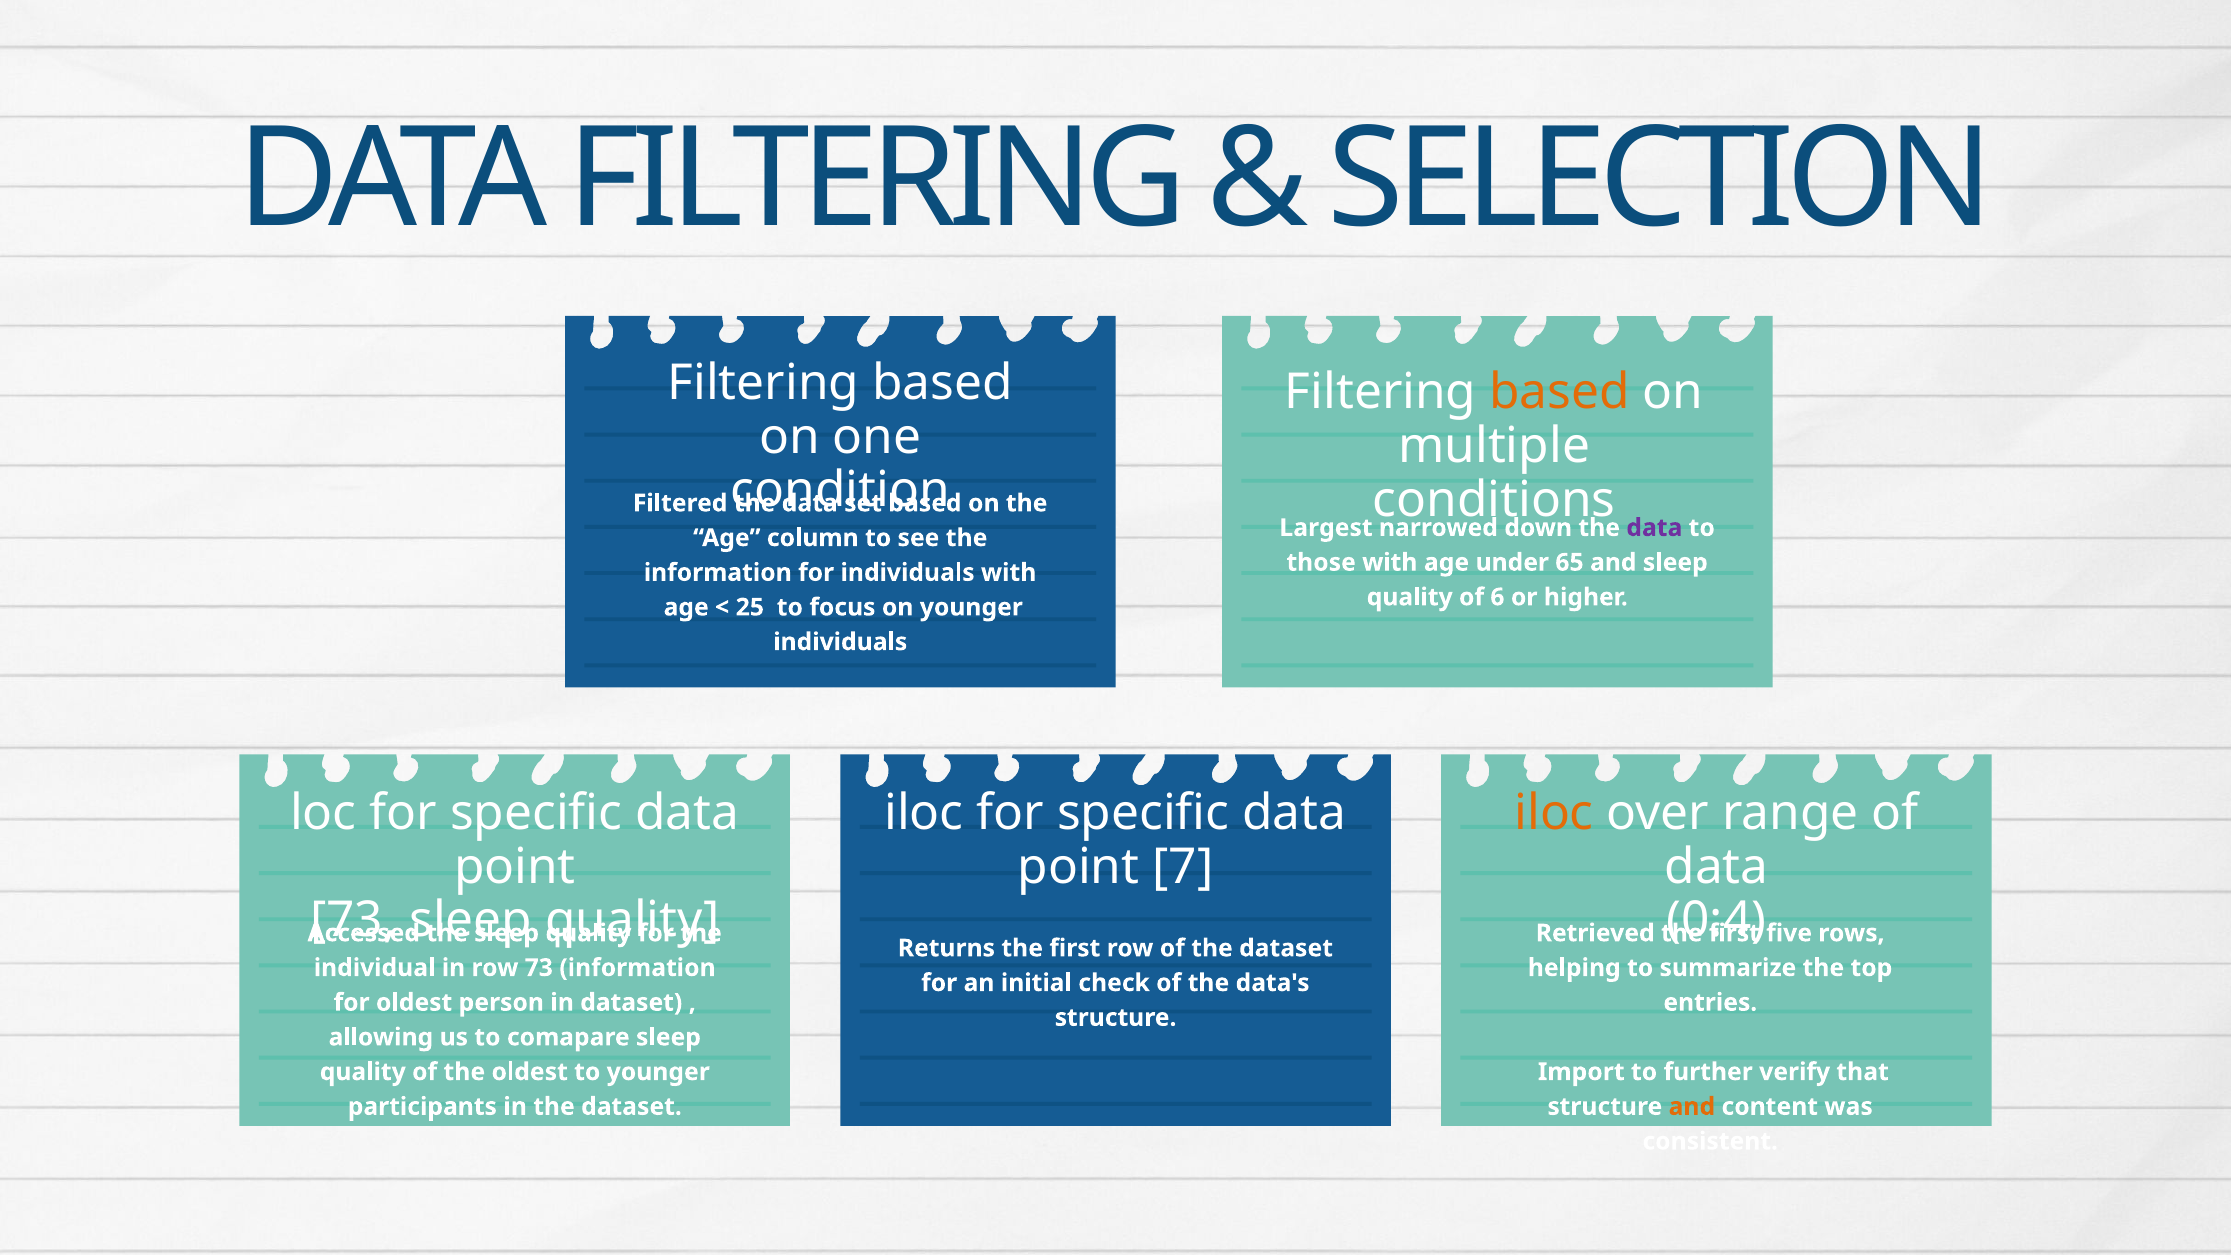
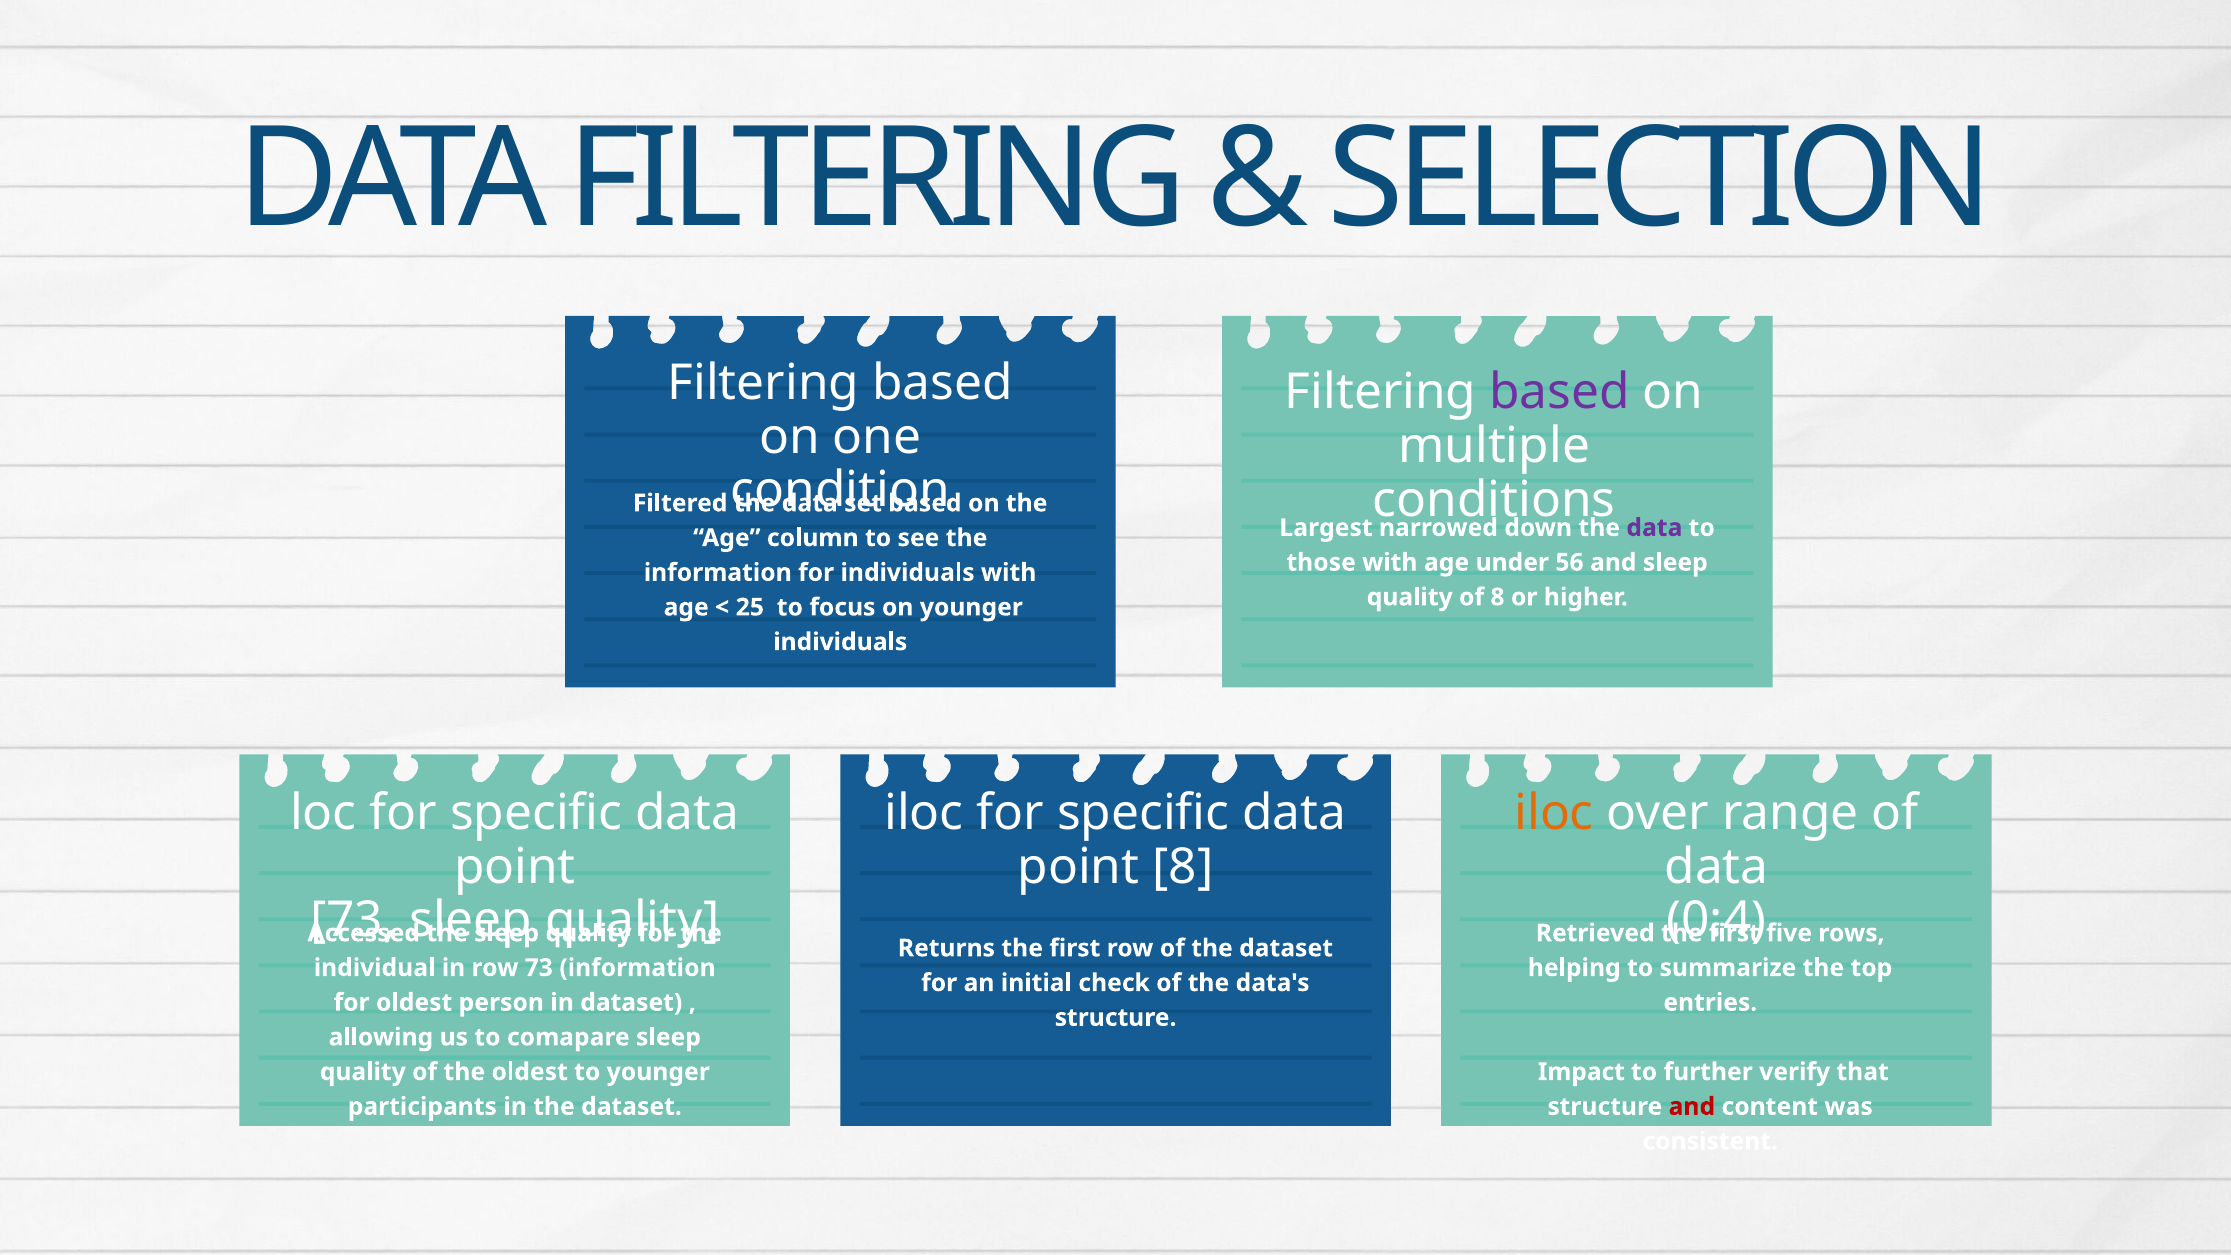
based at (1560, 393) colour: orange -> purple
65: 65 -> 56
of 6: 6 -> 8
point 7: 7 -> 8
Import: Import -> Impact
and at (1692, 1107) colour: orange -> red
